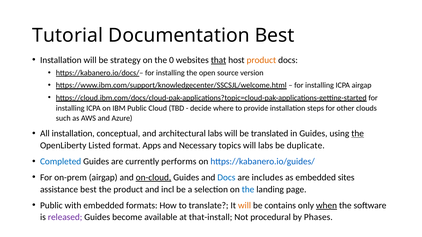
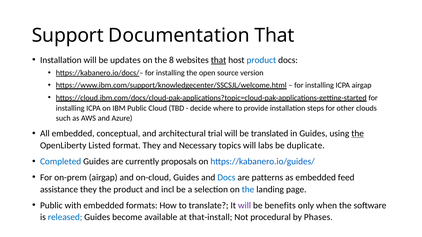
Tutorial: Tutorial -> Support
Documentation Best: Best -> That
strategy: strategy -> updates
0: 0 -> 8
product at (261, 60) colour: orange -> blue
All installation: installation -> embedded
architectural labs: labs -> trial
format Apps: Apps -> They
performs: performs -> proposals
on-cloud underline: present -> none
includes: includes -> patterns
sites: sites -> feed
assistance best: best -> they
will at (245, 206) colour: orange -> purple
contains: contains -> benefits
when underline: present -> none
released colour: purple -> blue
